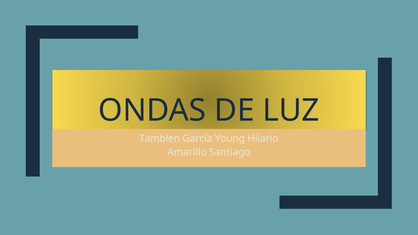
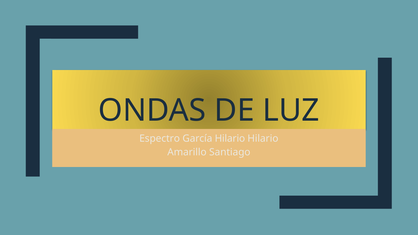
Tambien: Tambien -> Espectro
García Young: Young -> Hilario
